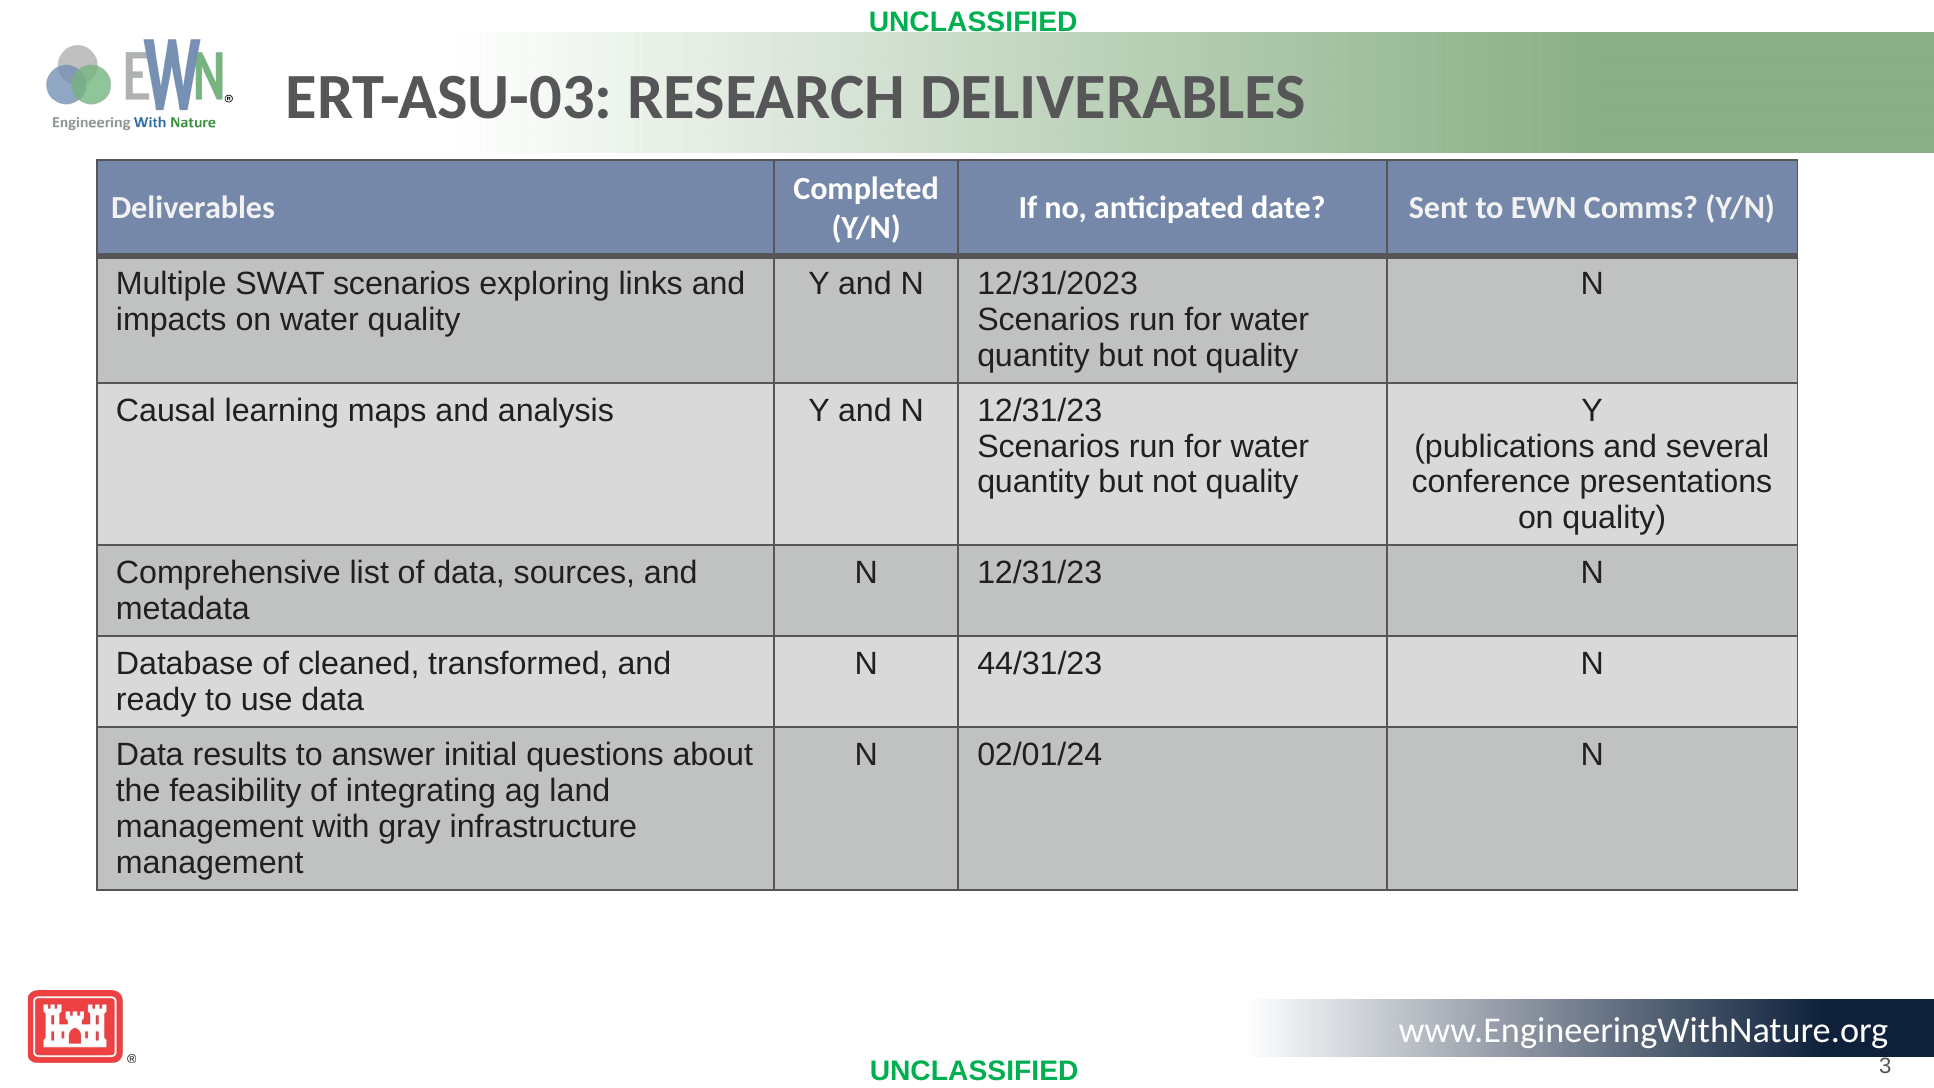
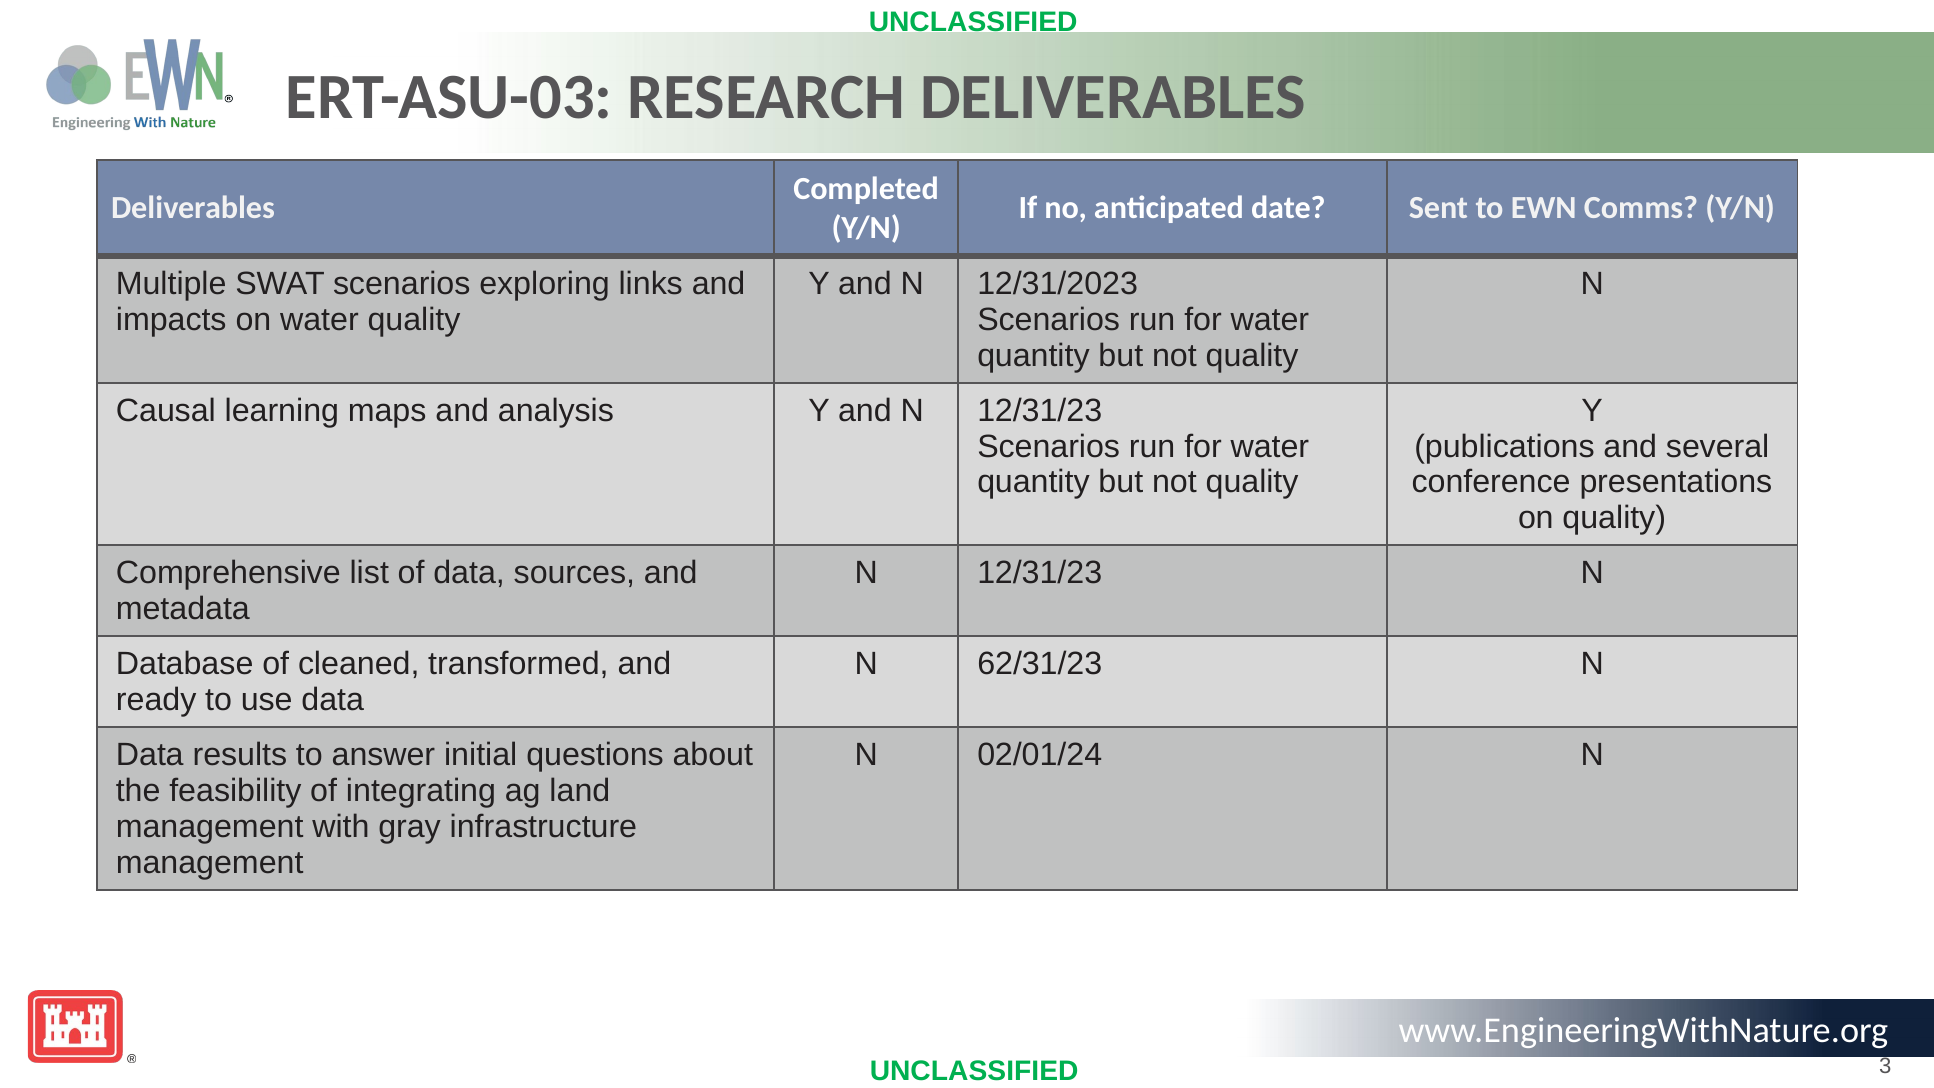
44/31/23: 44/31/23 -> 62/31/23
